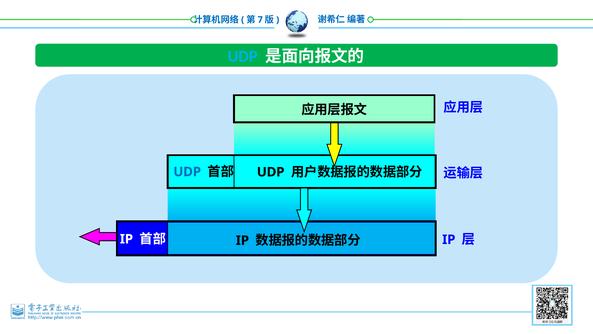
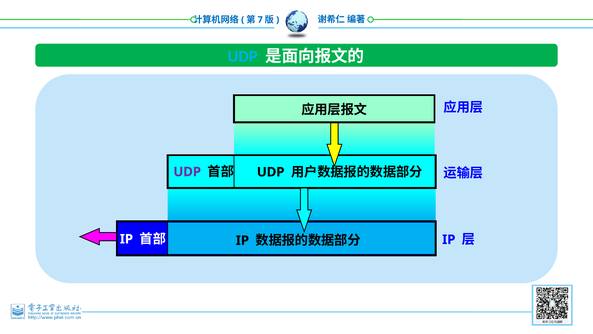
UDP at (187, 172) colour: blue -> purple
